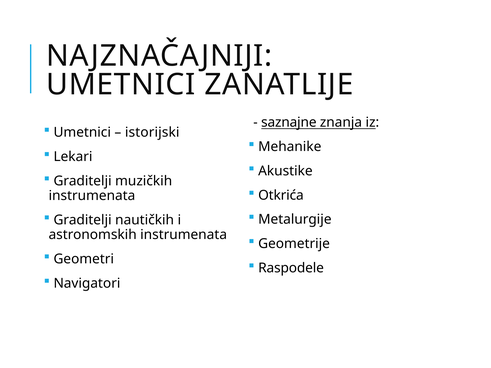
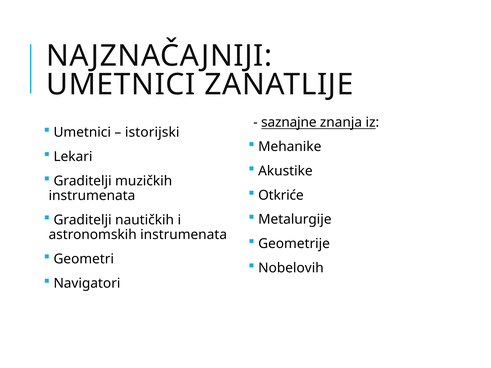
Otkrića: Otkrića -> Otkriće
Raspodele: Raspodele -> Nobelovih
